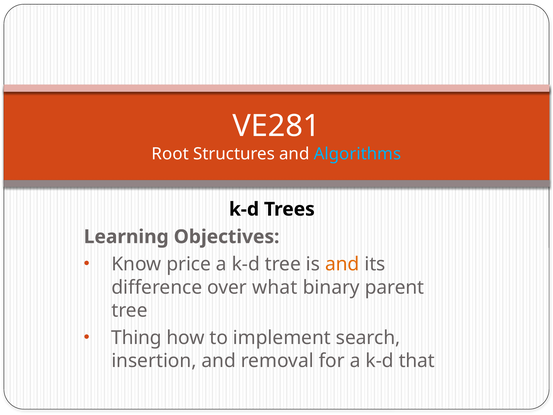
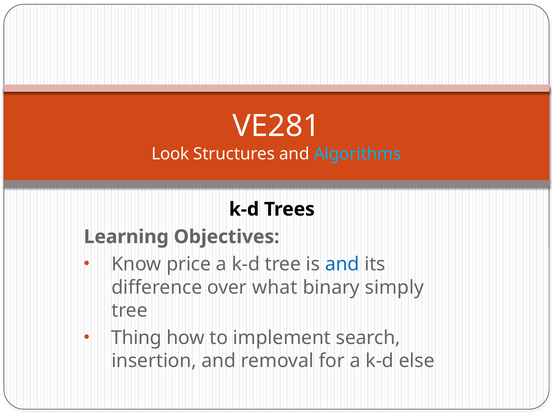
Root: Root -> Look
and at (342, 264) colour: orange -> blue
parent: parent -> simply
that: that -> else
